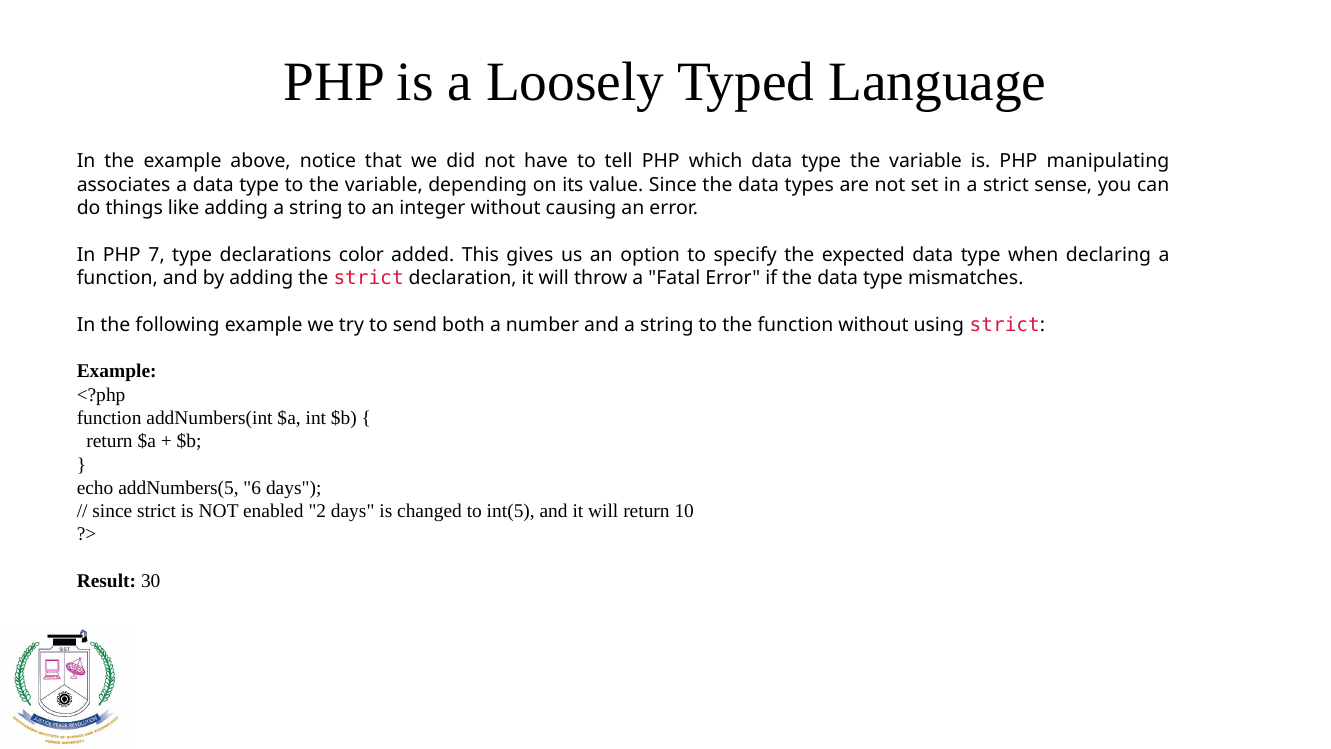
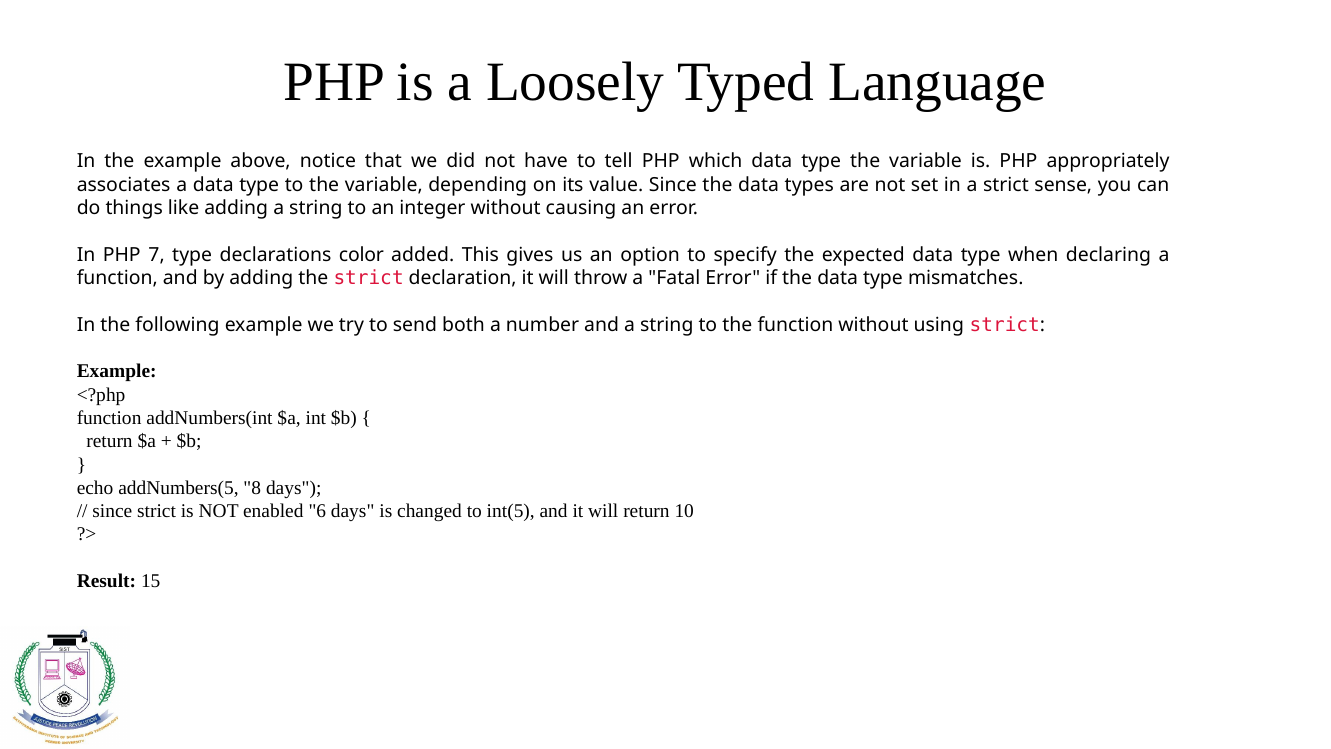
manipulating: manipulating -> appropriately
6: 6 -> 8
2: 2 -> 6
30: 30 -> 15
